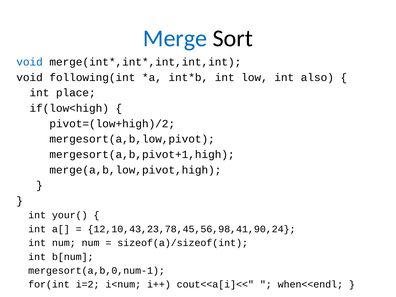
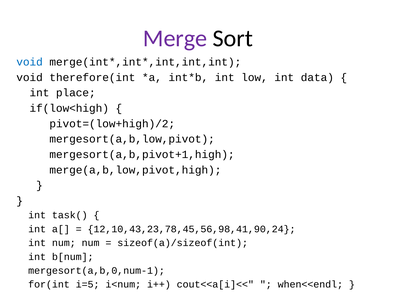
Merge colour: blue -> purple
following(int: following(int -> therefore(int
also: also -> data
your(: your( -> task(
i=2: i=2 -> i=5
